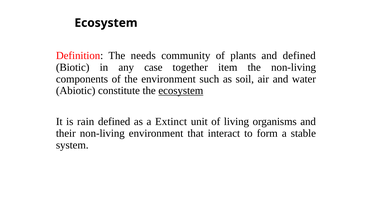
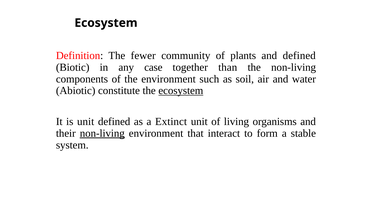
needs: needs -> fewer
item: item -> than
is rain: rain -> unit
non-living at (102, 133) underline: none -> present
